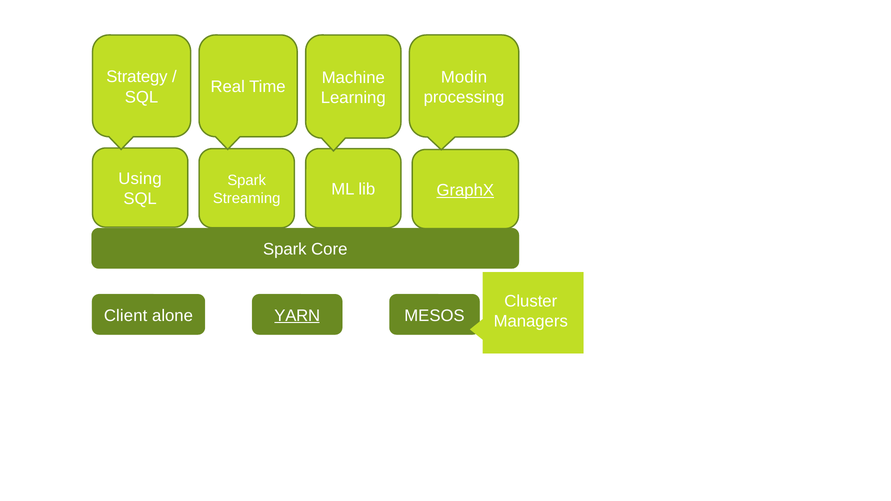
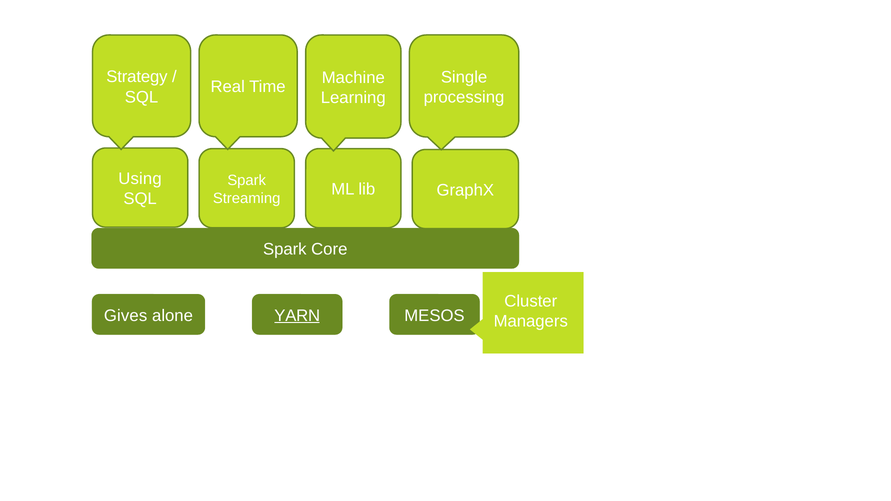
Modin: Modin -> Single
GraphX underline: present -> none
Client: Client -> Gives
